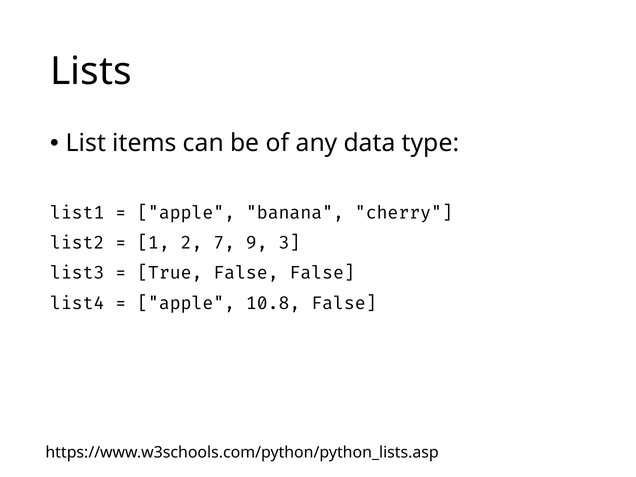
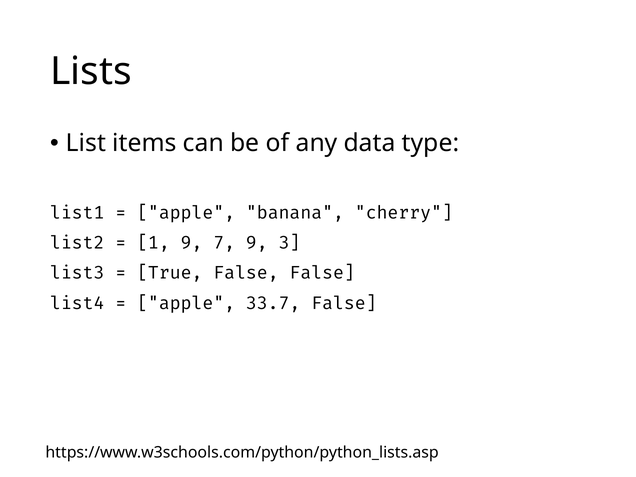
1 2: 2 -> 9
10.8: 10.8 -> 33.7
